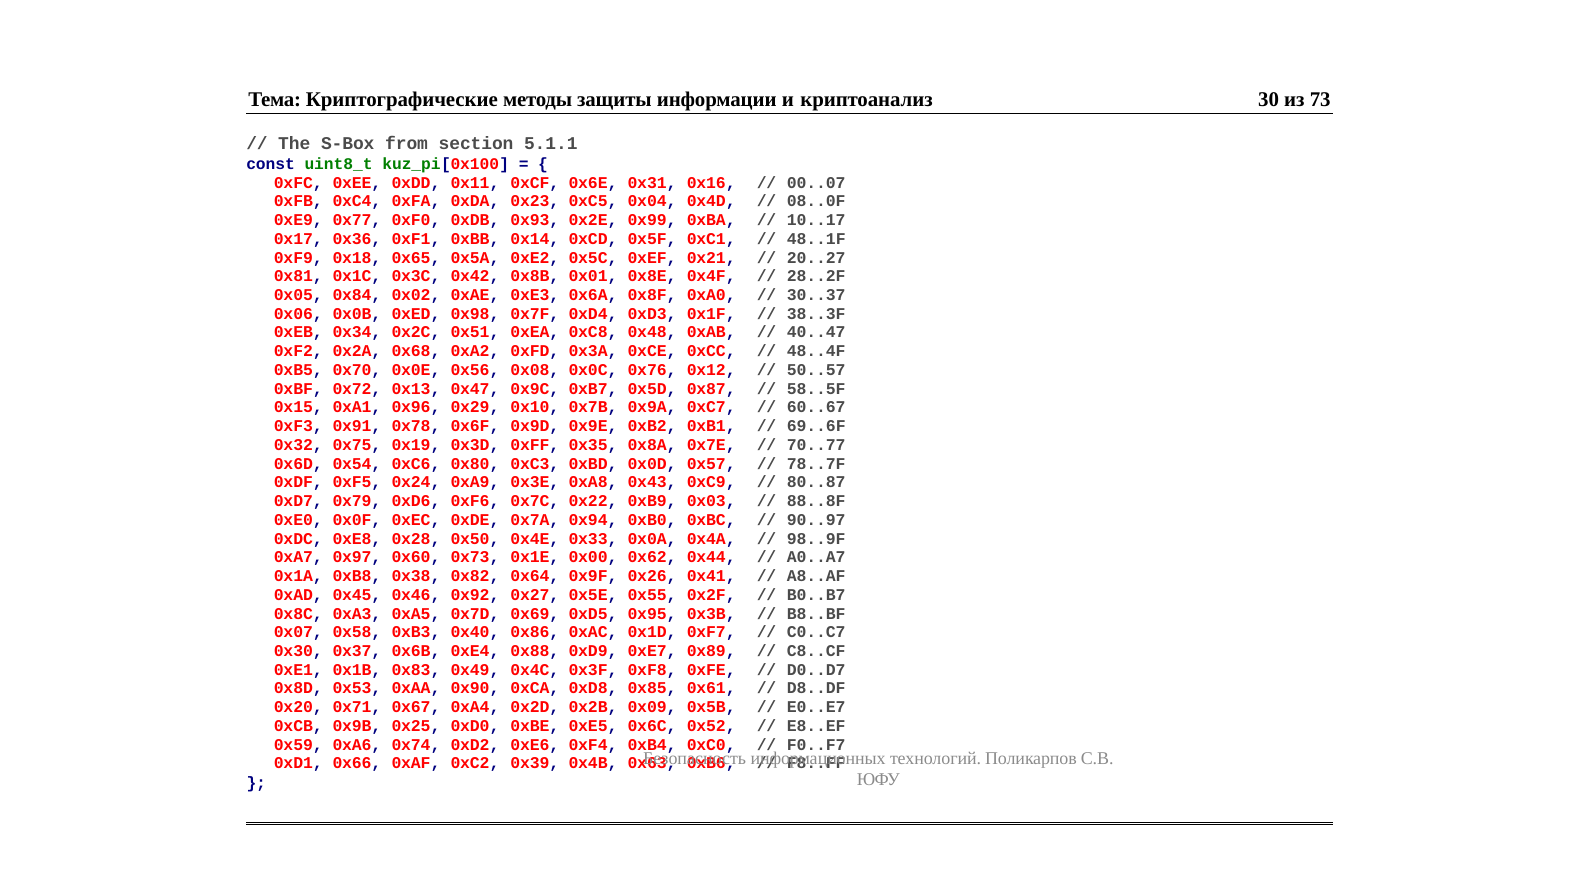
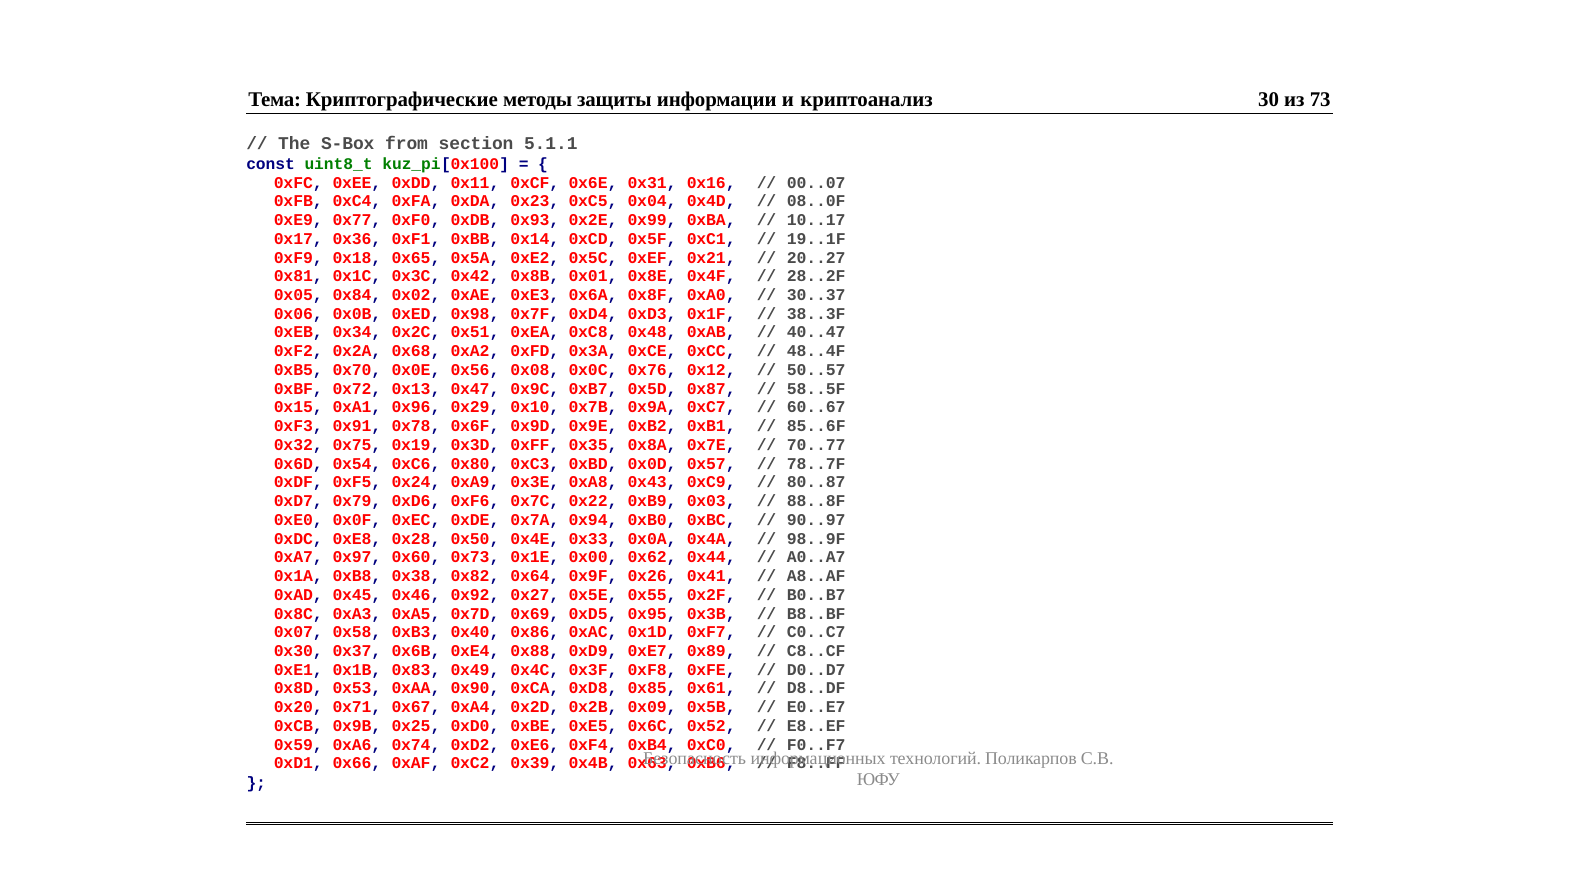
48..1F: 48..1F -> 19..1F
69..6F: 69..6F -> 85..6F
